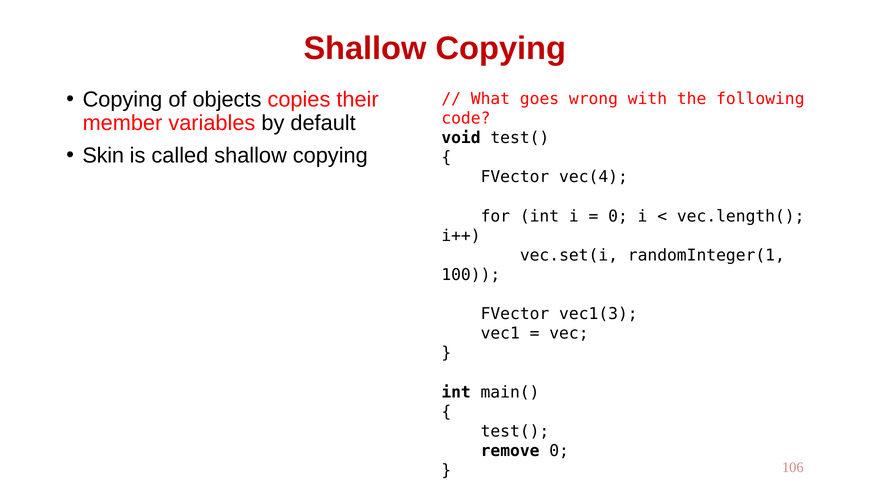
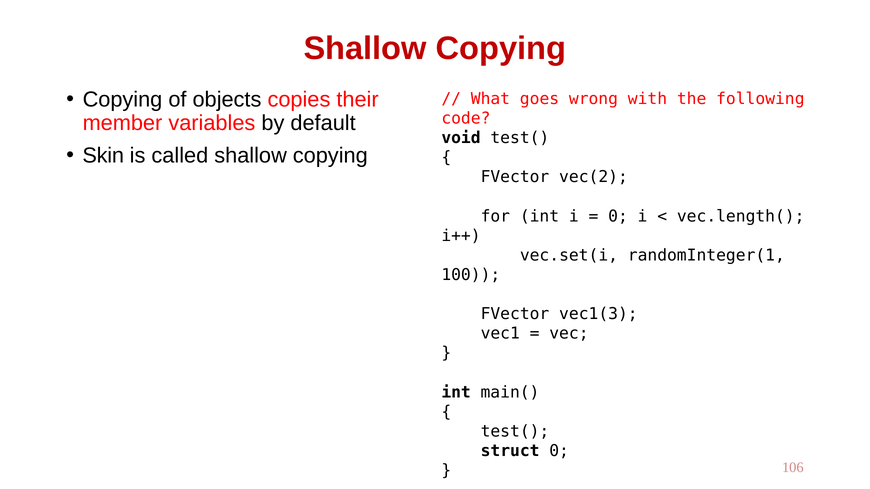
vec(4: vec(4 -> vec(2
remove: remove -> struct
